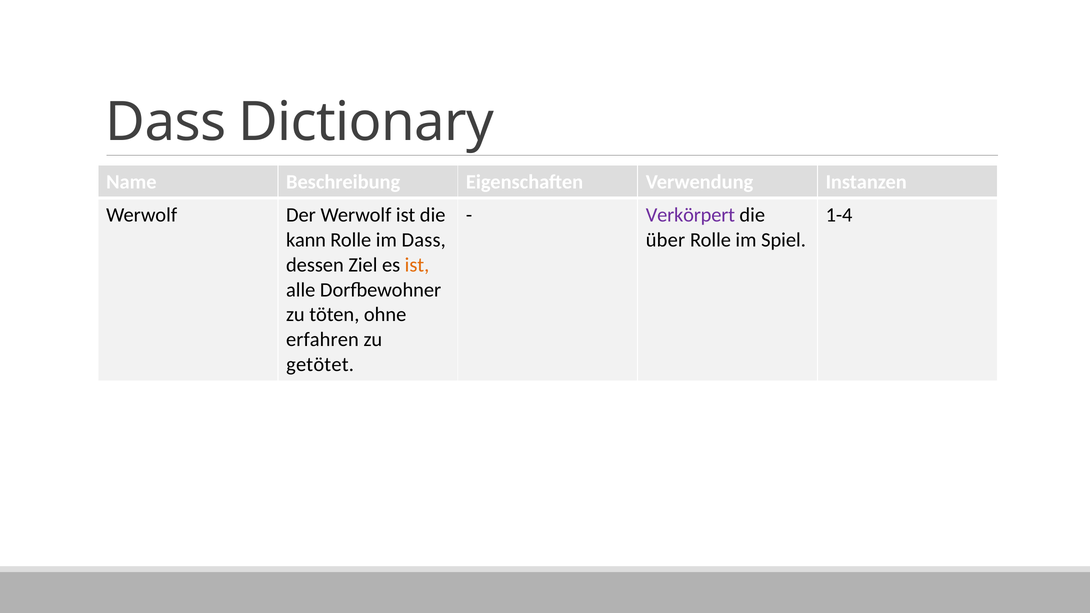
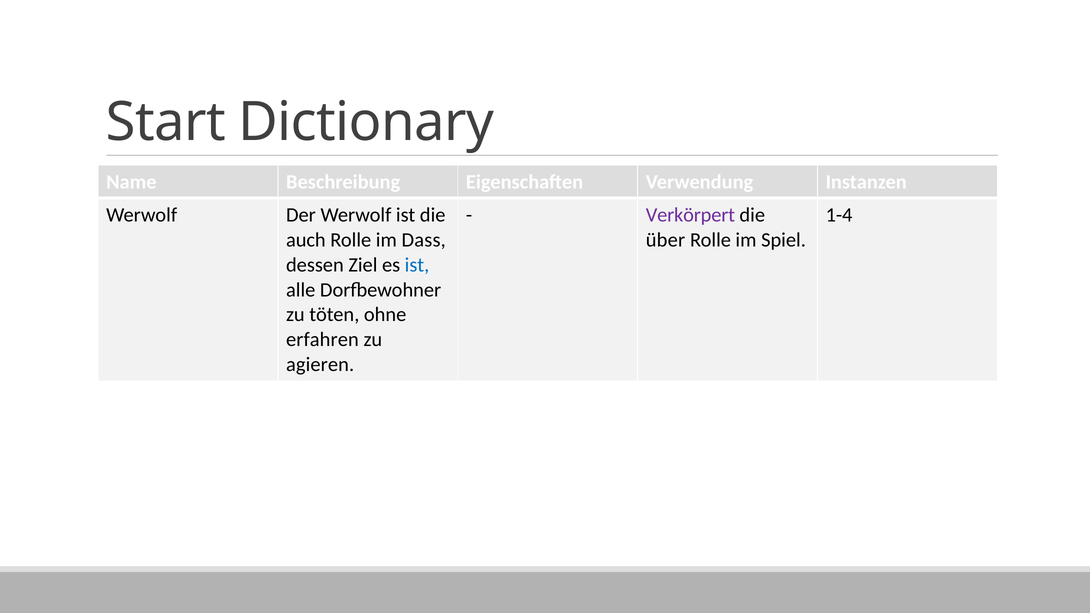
Dass at (166, 122): Dass -> Start
kann: kann -> auch
ist at (417, 265) colour: orange -> blue
getötet: getötet -> agieren
